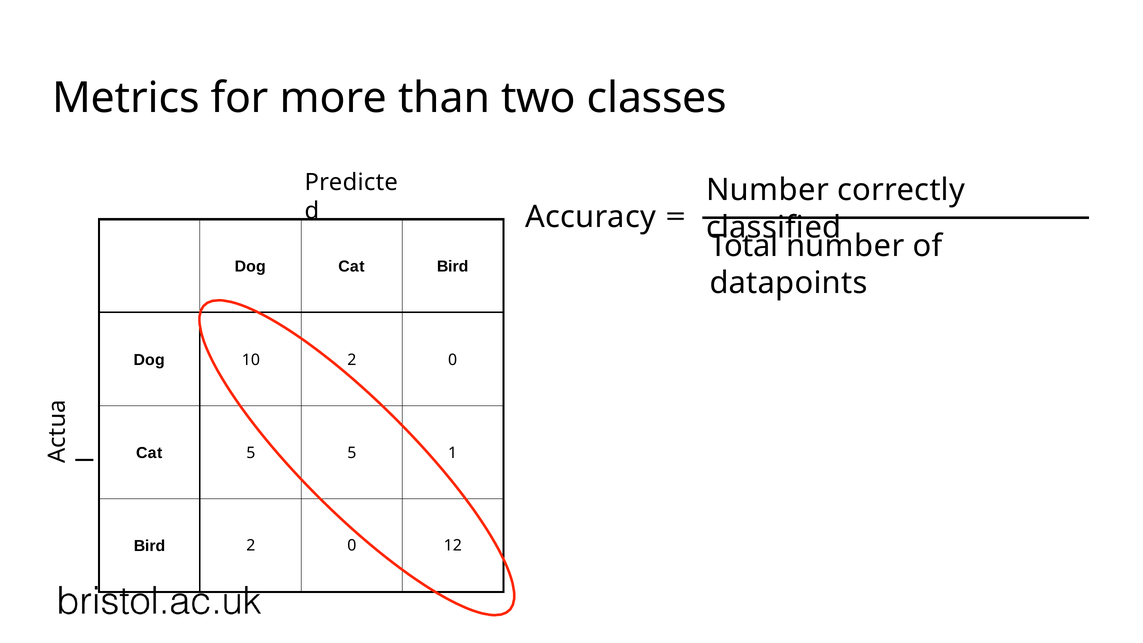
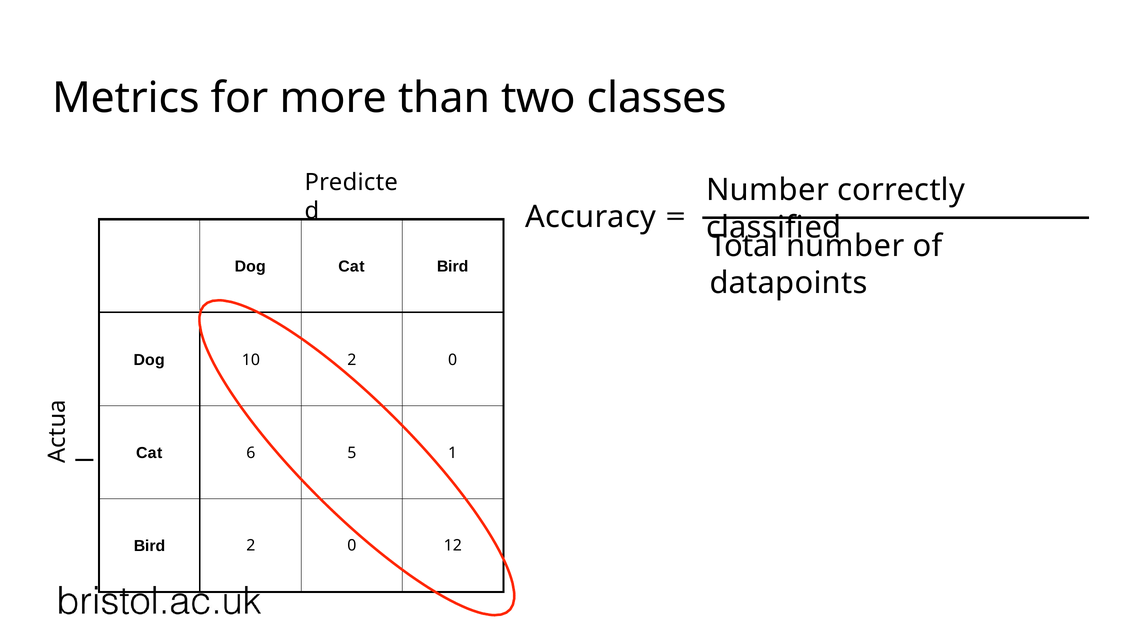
Cat 5: 5 -> 6
